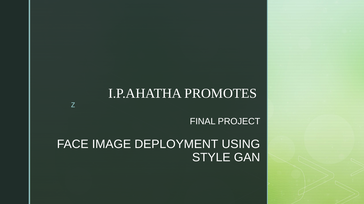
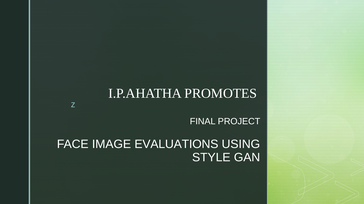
DEPLOYMENT: DEPLOYMENT -> EVALUATIONS
